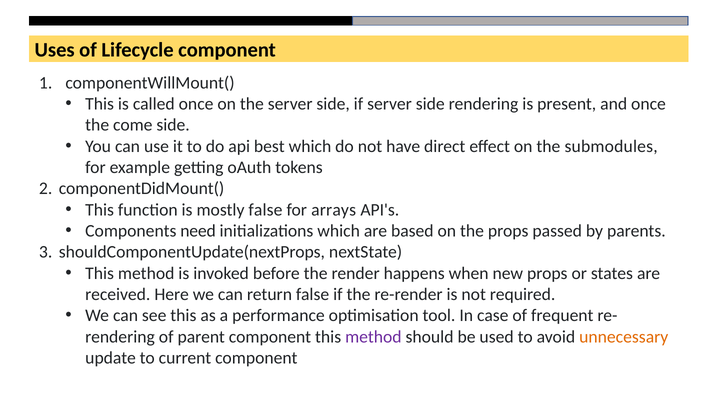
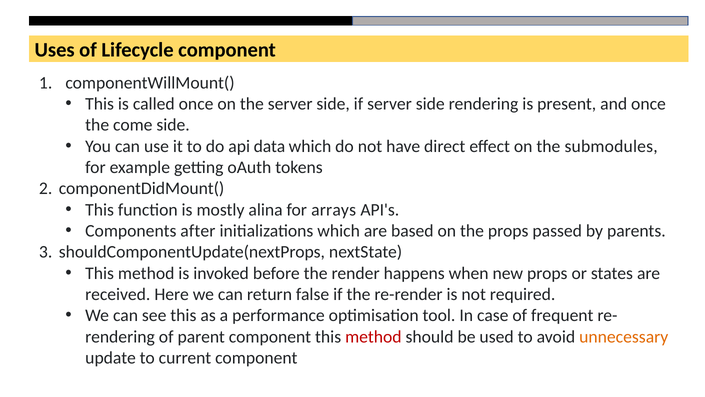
best: best -> data
mostly false: false -> alina
need: need -> after
method at (373, 336) colour: purple -> red
